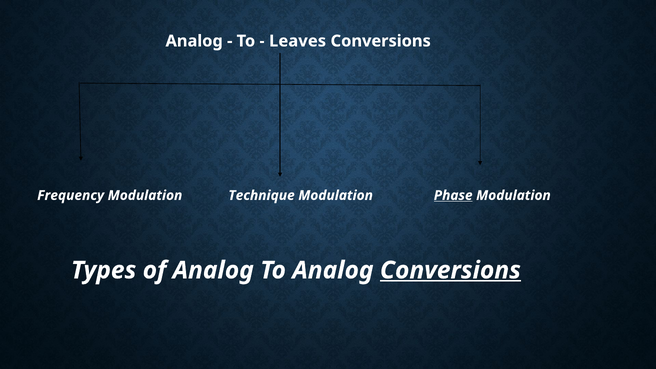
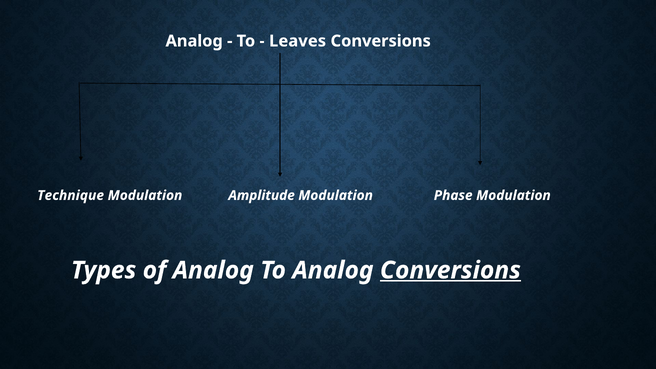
Frequency: Frequency -> Technique
Technique: Technique -> Amplitude
Phase underline: present -> none
